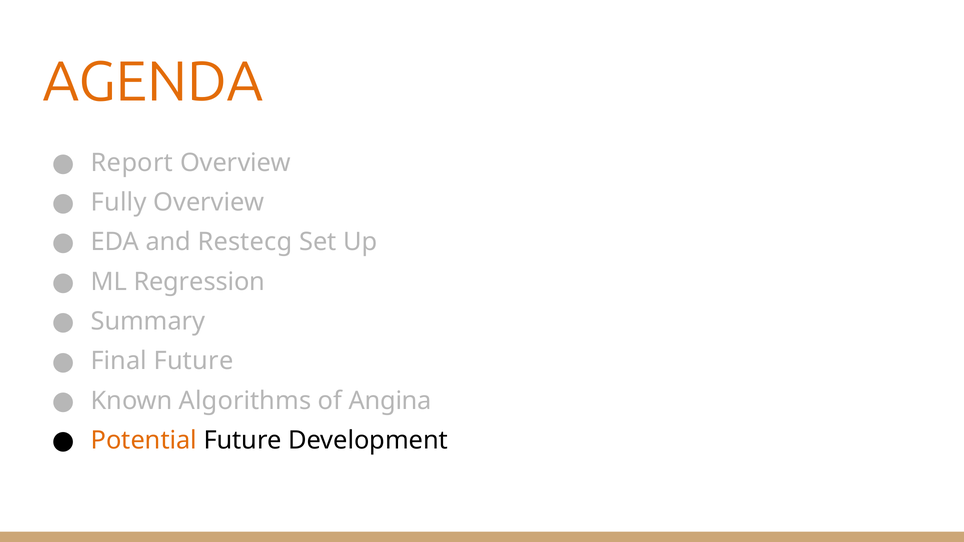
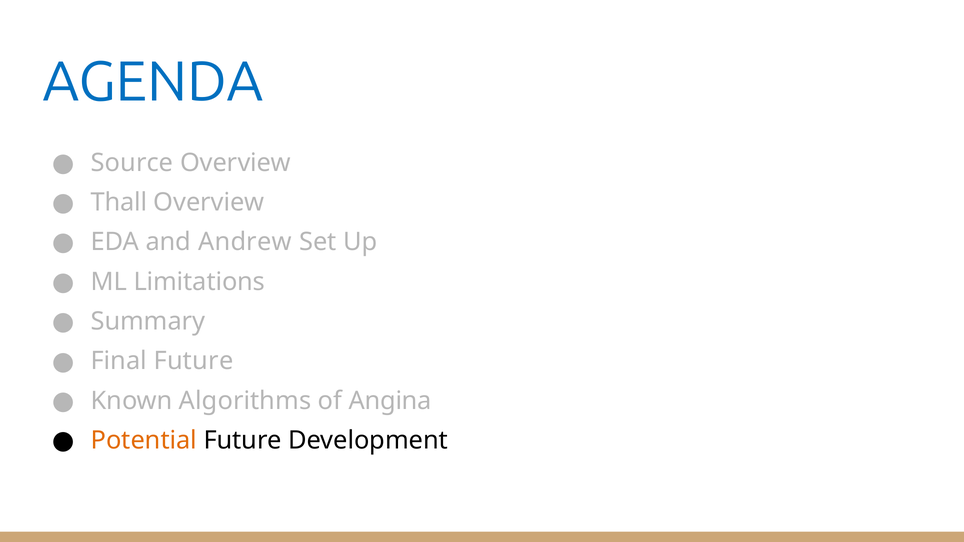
AGENDA colour: orange -> blue
Report: Report -> Source
Fully: Fully -> Thall
Restecg: Restecg -> Andrew
Regression: Regression -> Limitations
